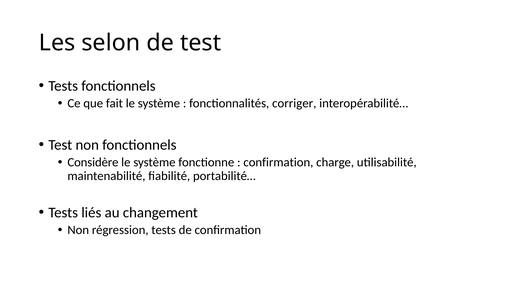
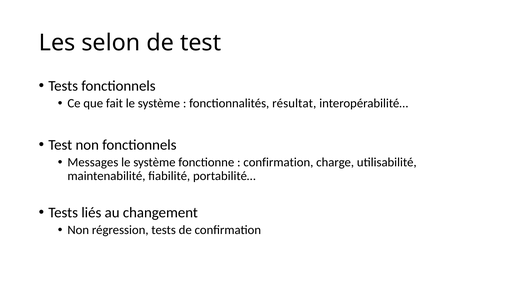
corriger: corriger -> résultat
Considère: Considère -> Messages
